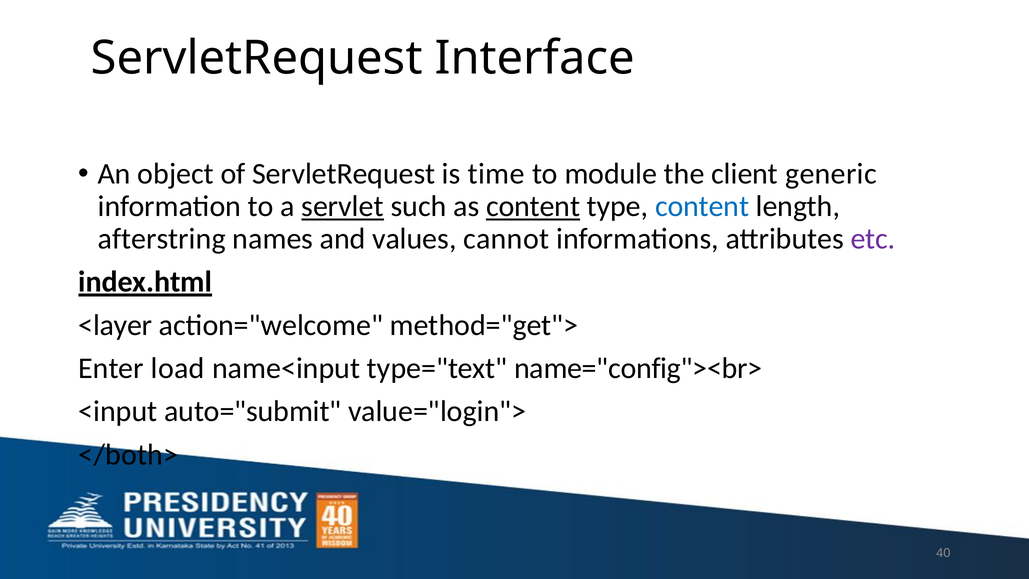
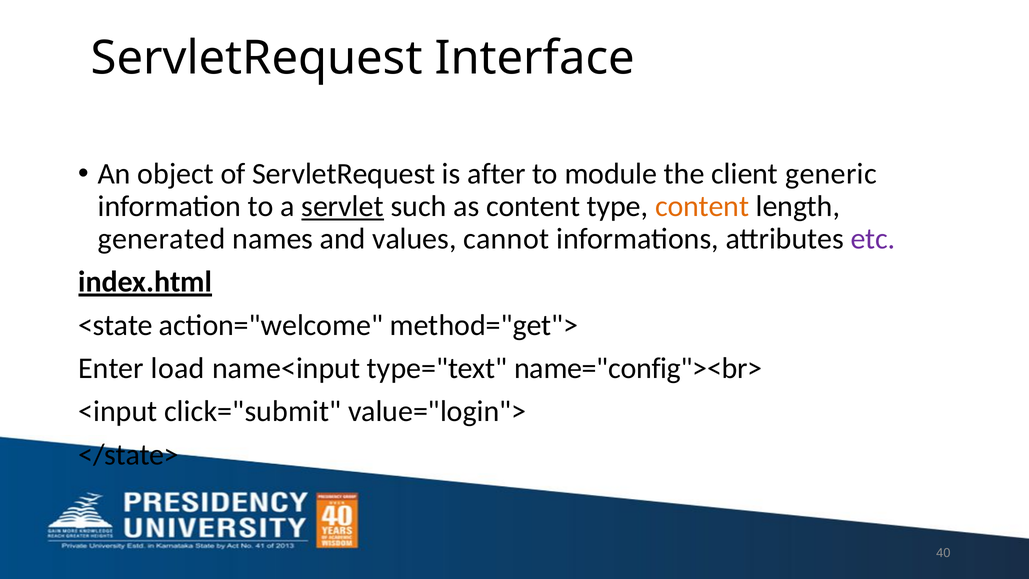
time: time -> after
content at (533, 206) underline: present -> none
content at (702, 206) colour: blue -> orange
afterstring: afterstring -> generated
<layer: <layer -> <state
auto="submit: auto="submit -> click="submit
</both>: </both> -> </state>
